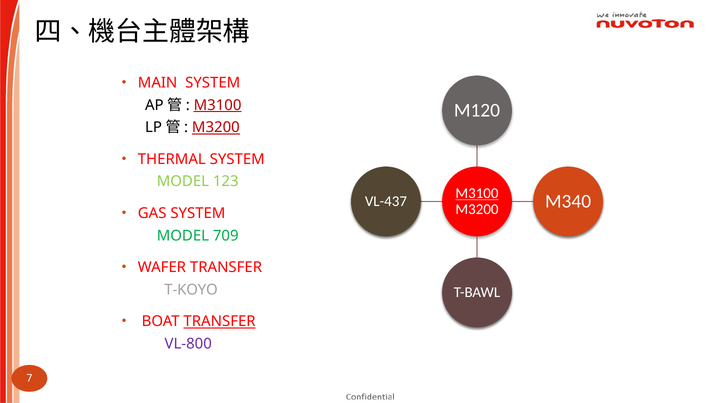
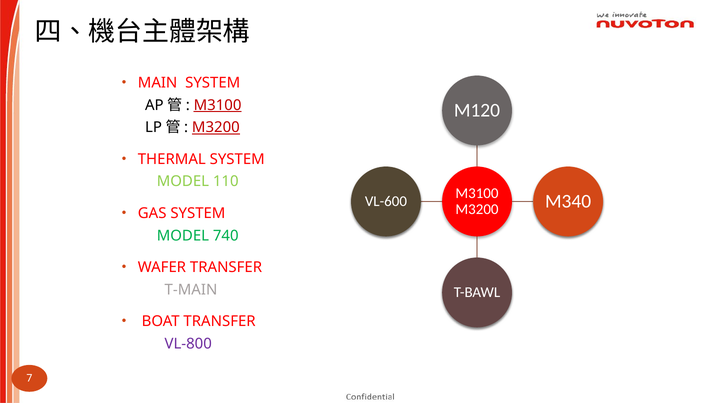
123: 123 -> 110
M3100 at (477, 193) underline: present -> none
VL-437: VL-437 -> VL-600
709: 709 -> 740
T-KOYO: T-KOYO -> T-MAIN
TRANSFER at (220, 322) underline: present -> none
